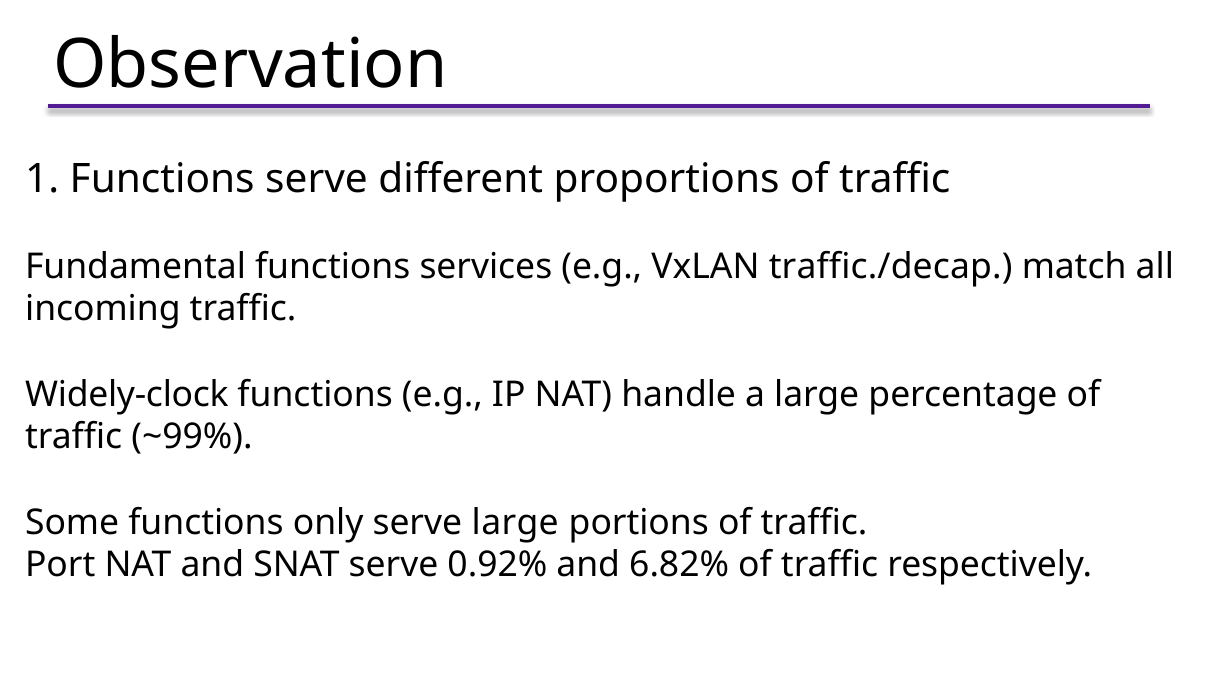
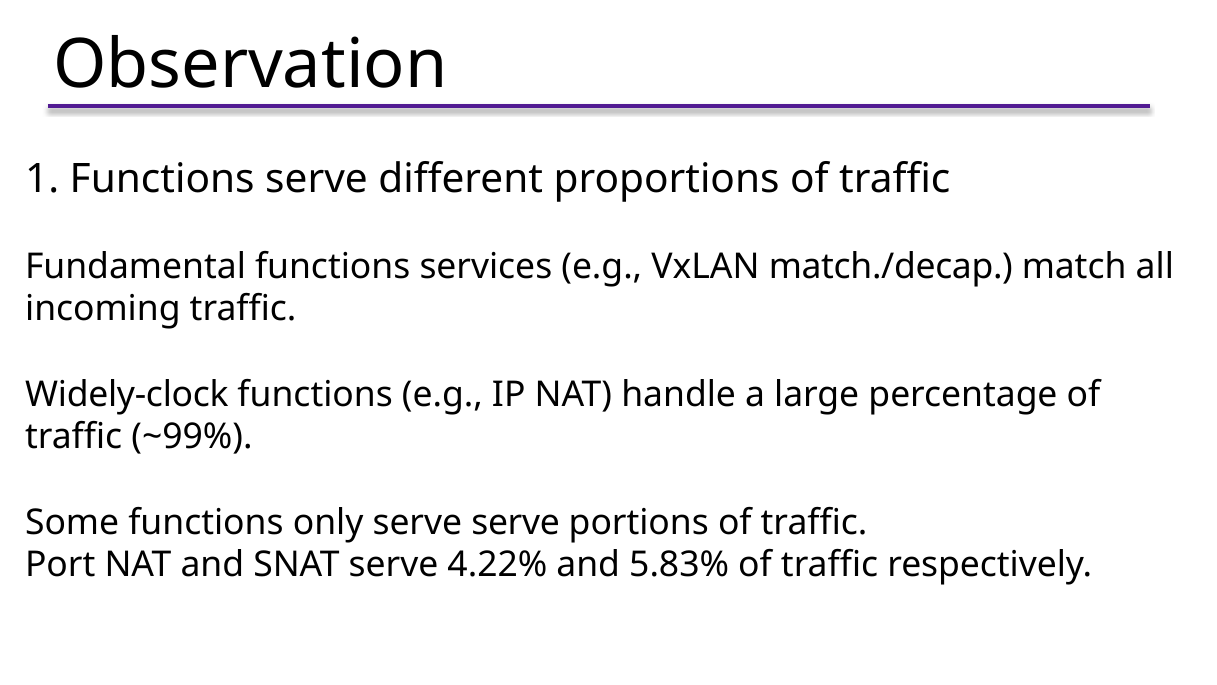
traffic./decap: traffic./decap -> match./decap
serve large: large -> serve
0.92%: 0.92% -> 4.22%
6.82%: 6.82% -> 5.83%
